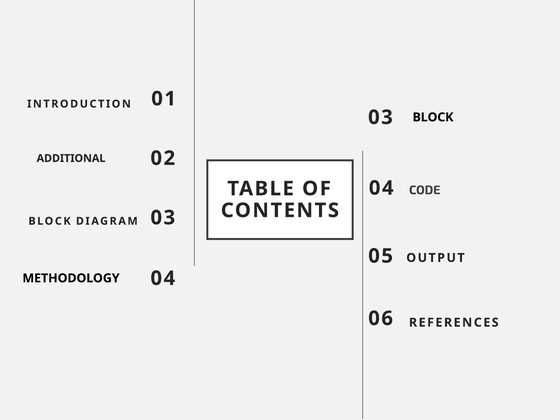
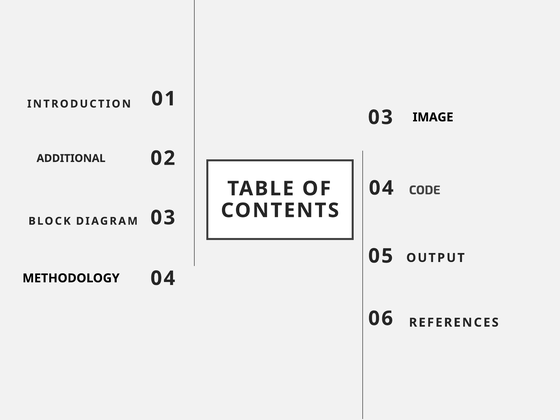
BLOCK at (433, 117): BLOCK -> IMAGE
